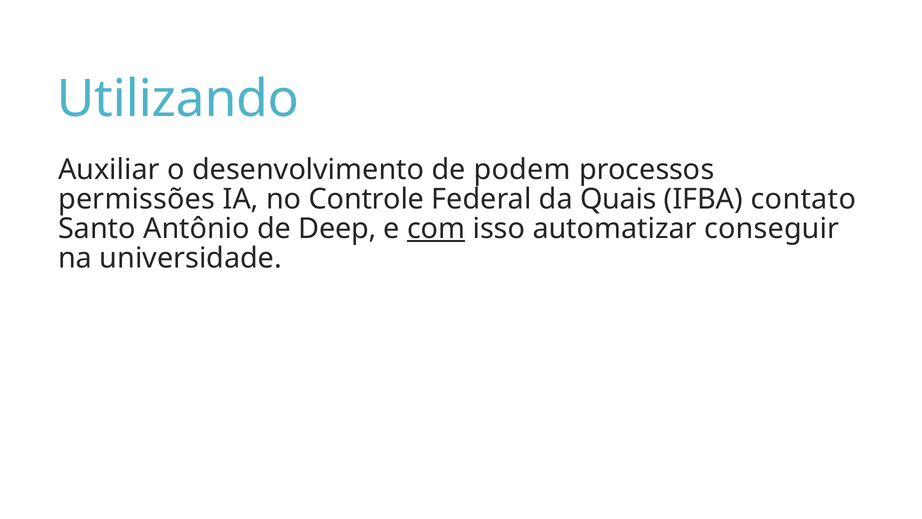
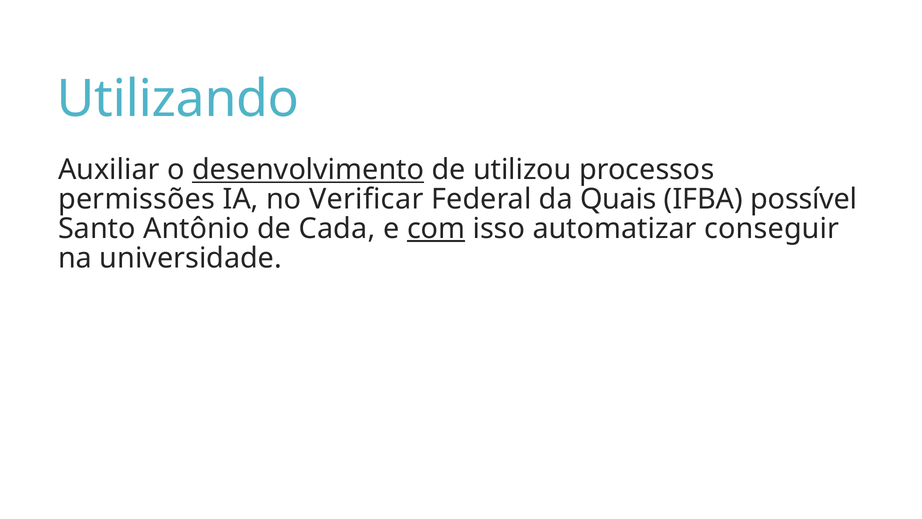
desenvolvimento underline: none -> present
podem: podem -> utilizou
Controle: Controle -> Verificar
contato: contato -> possível
Deep: Deep -> Cada
